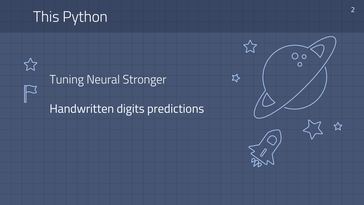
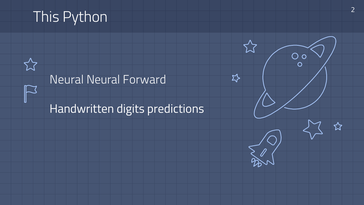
Tuning at (67, 80): Tuning -> Neural
Stronger: Stronger -> Forward
